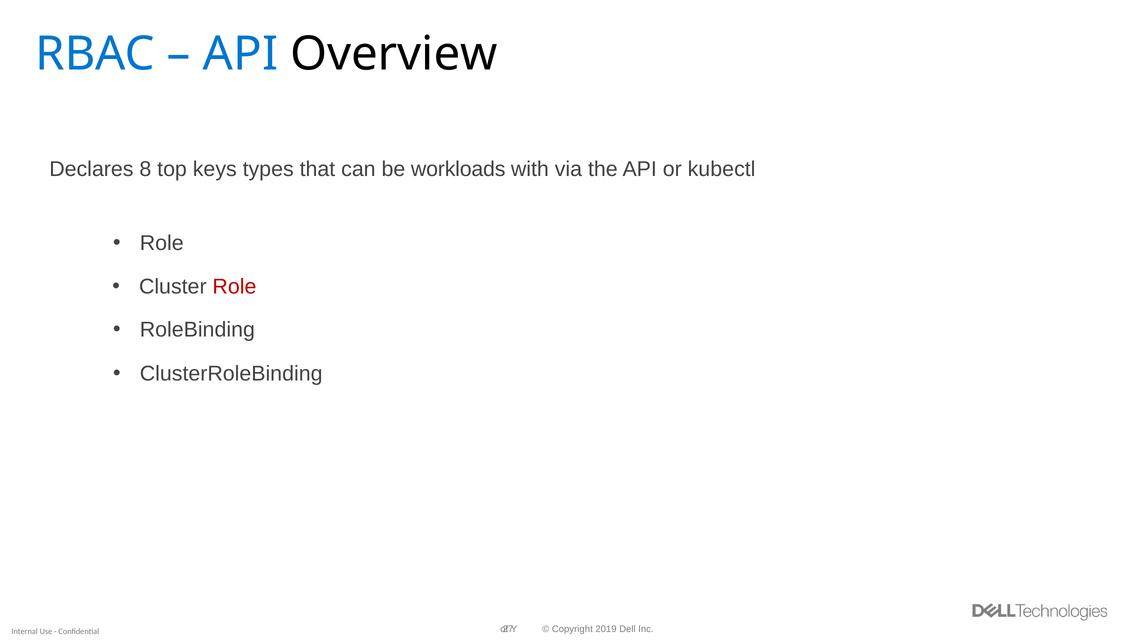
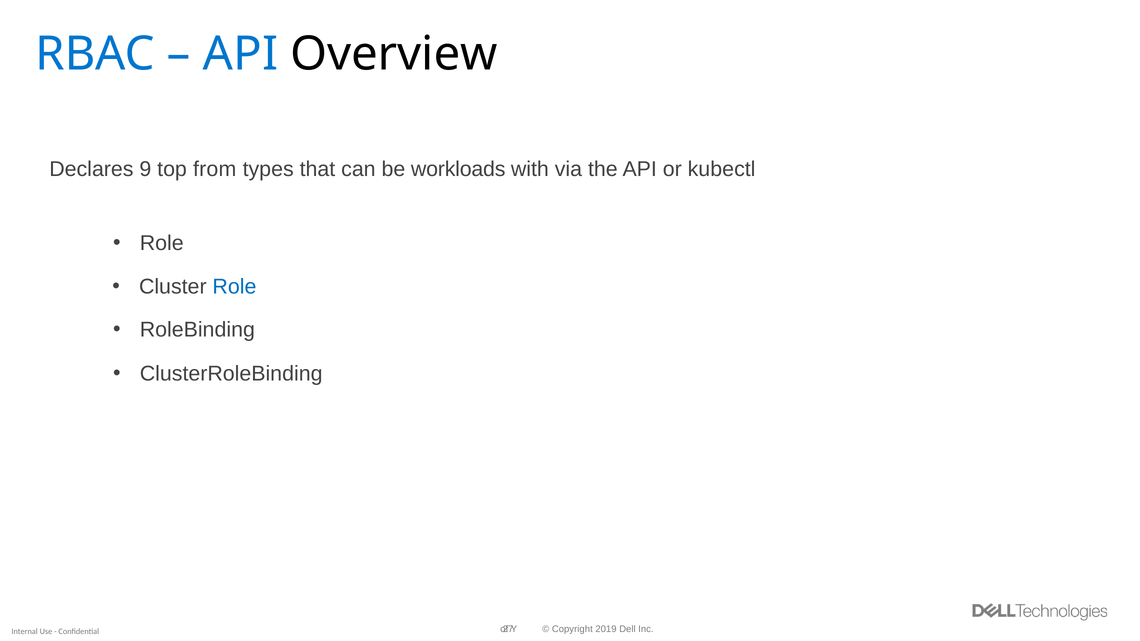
8: 8 -> 9
keys: keys -> from
Role at (234, 287) colour: red -> blue
